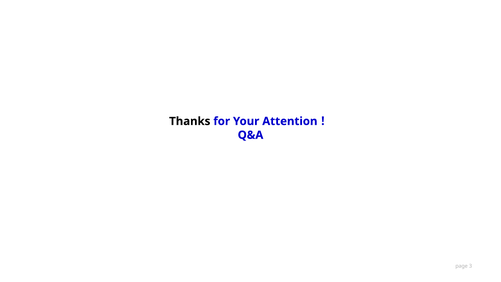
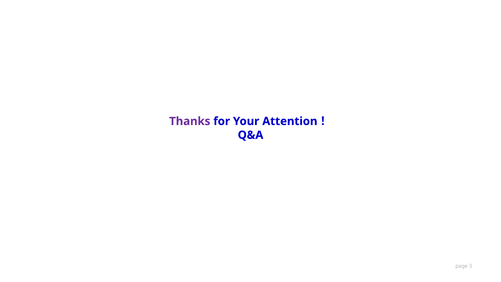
Thanks colour: black -> purple
